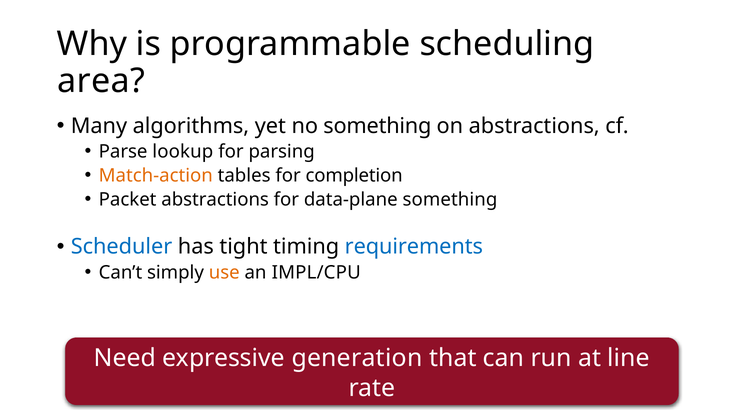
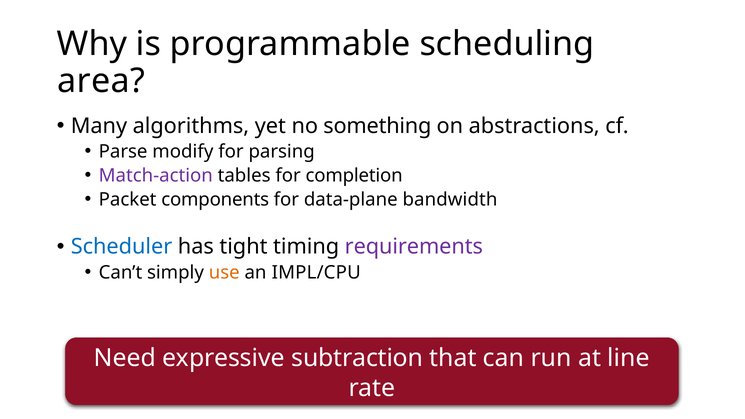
lookup: lookup -> modify
Match-action colour: orange -> purple
Packet abstractions: abstractions -> components
data-plane something: something -> bandwidth
requirements colour: blue -> purple
generation: generation -> subtraction
